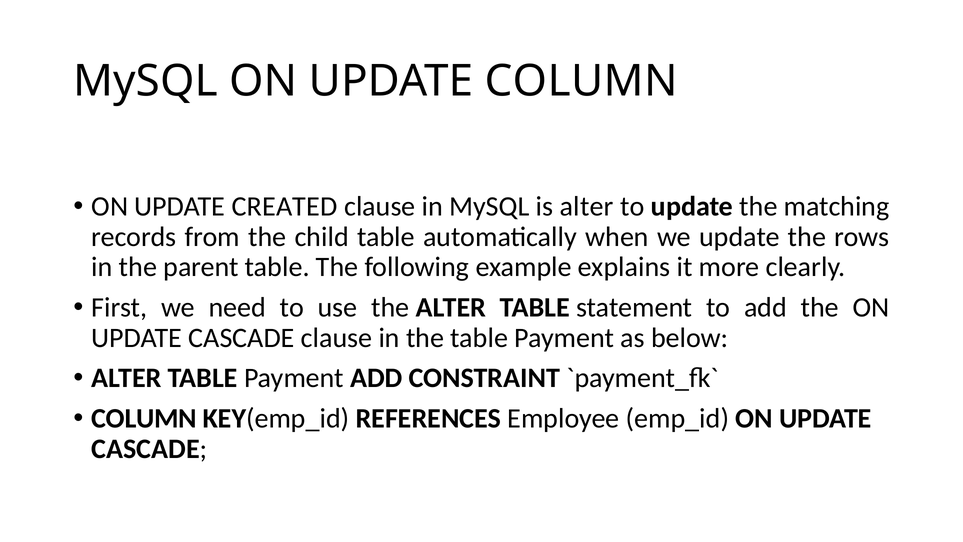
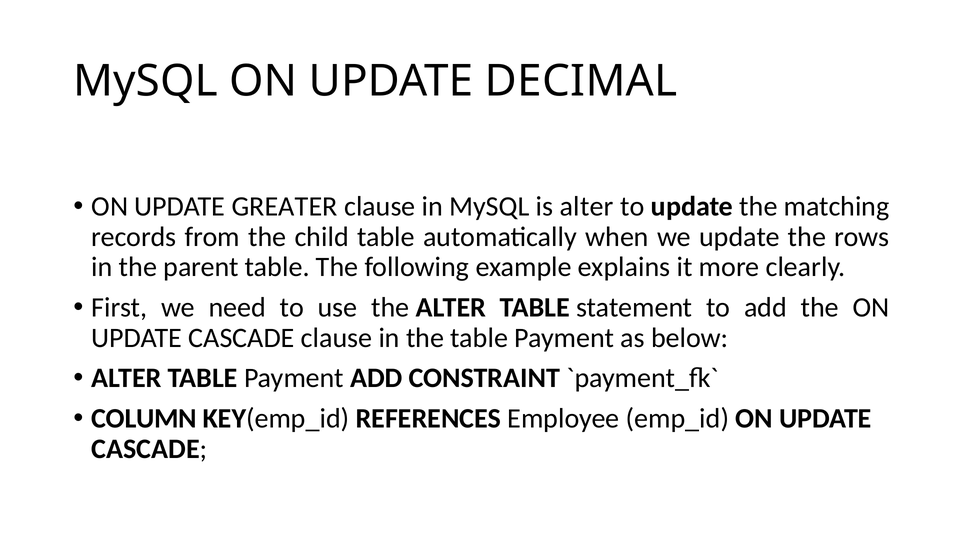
UPDATE COLUMN: COLUMN -> DECIMAL
CREATED: CREATED -> GREATER
